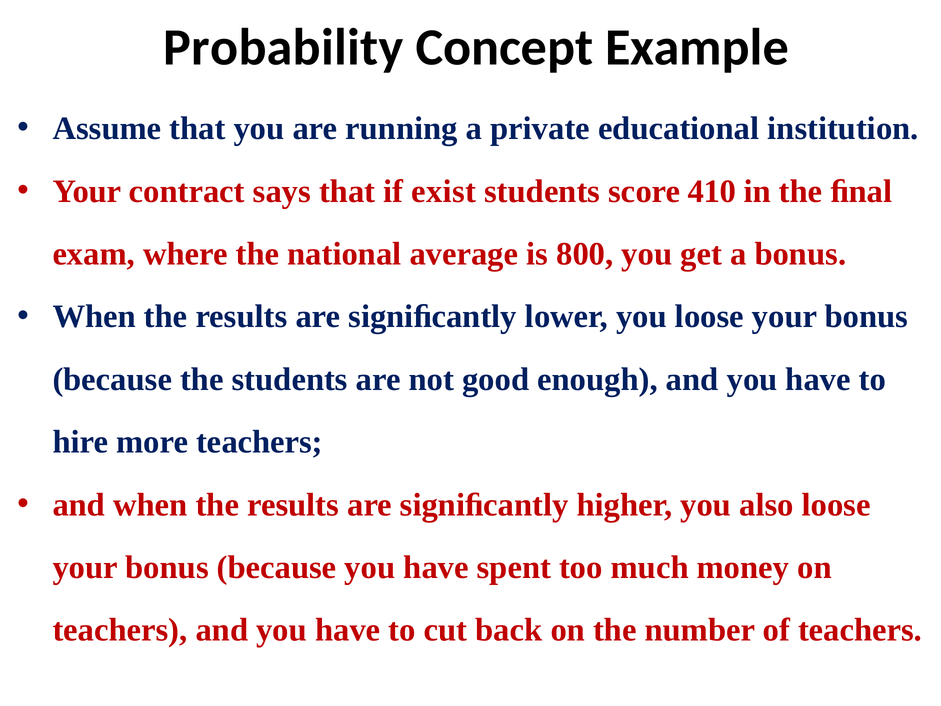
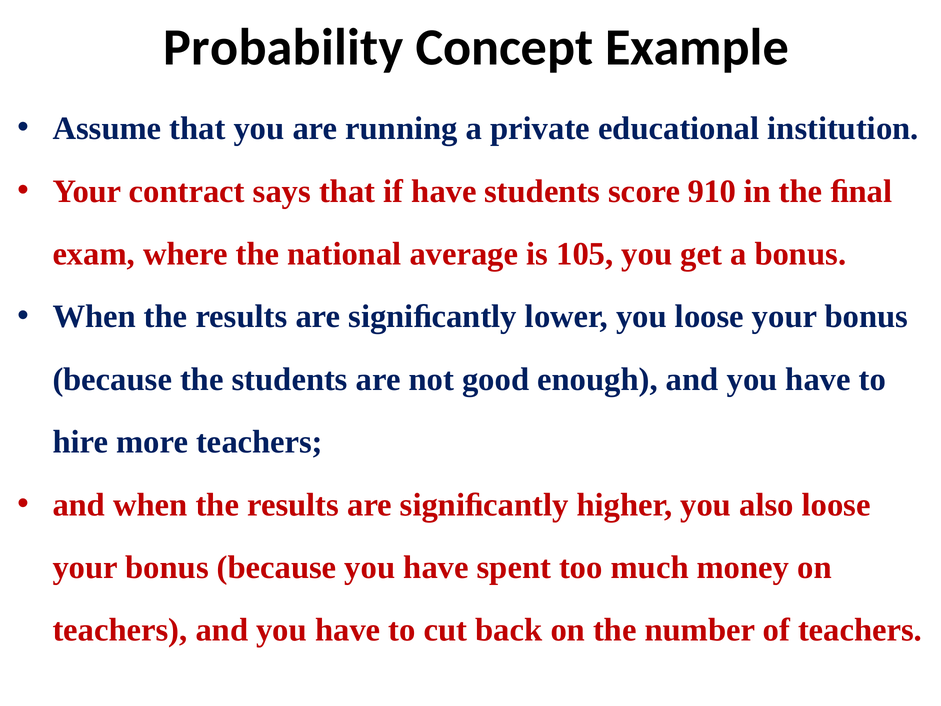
if exist: exist -> have
410: 410 -> 910
800: 800 -> 105
